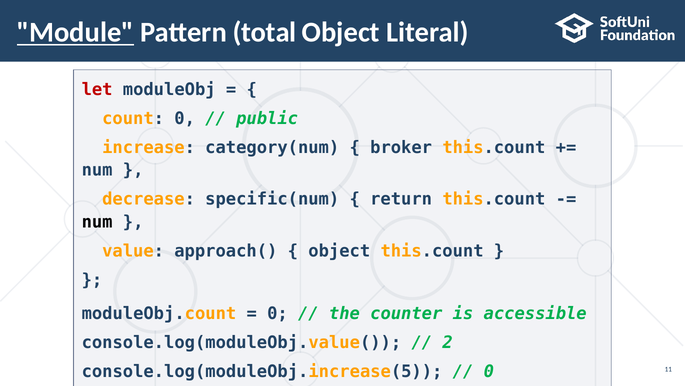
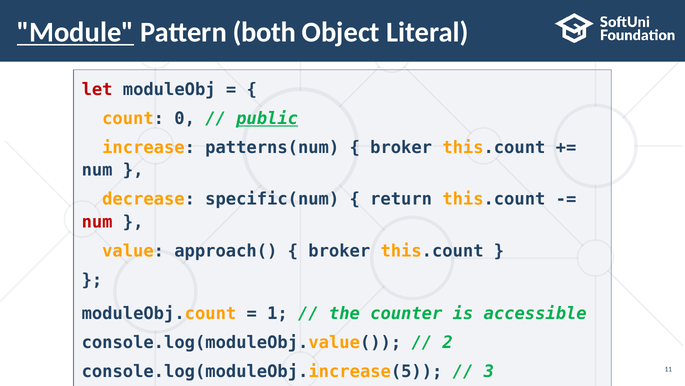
total: total -> both
public underline: none -> present
category(num: category(num -> patterns(num
num at (97, 222) colour: black -> red
object at (339, 251): object -> broker
0 at (277, 313): 0 -> 1
0 at (489, 371): 0 -> 3
